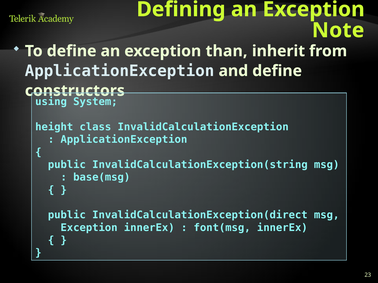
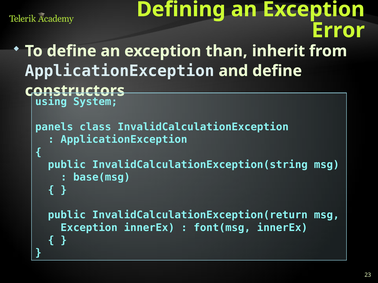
Note: Note -> Error
height: height -> panels
InvalidCalculationException(direct: InvalidCalculationException(direct -> InvalidCalculationException(return
